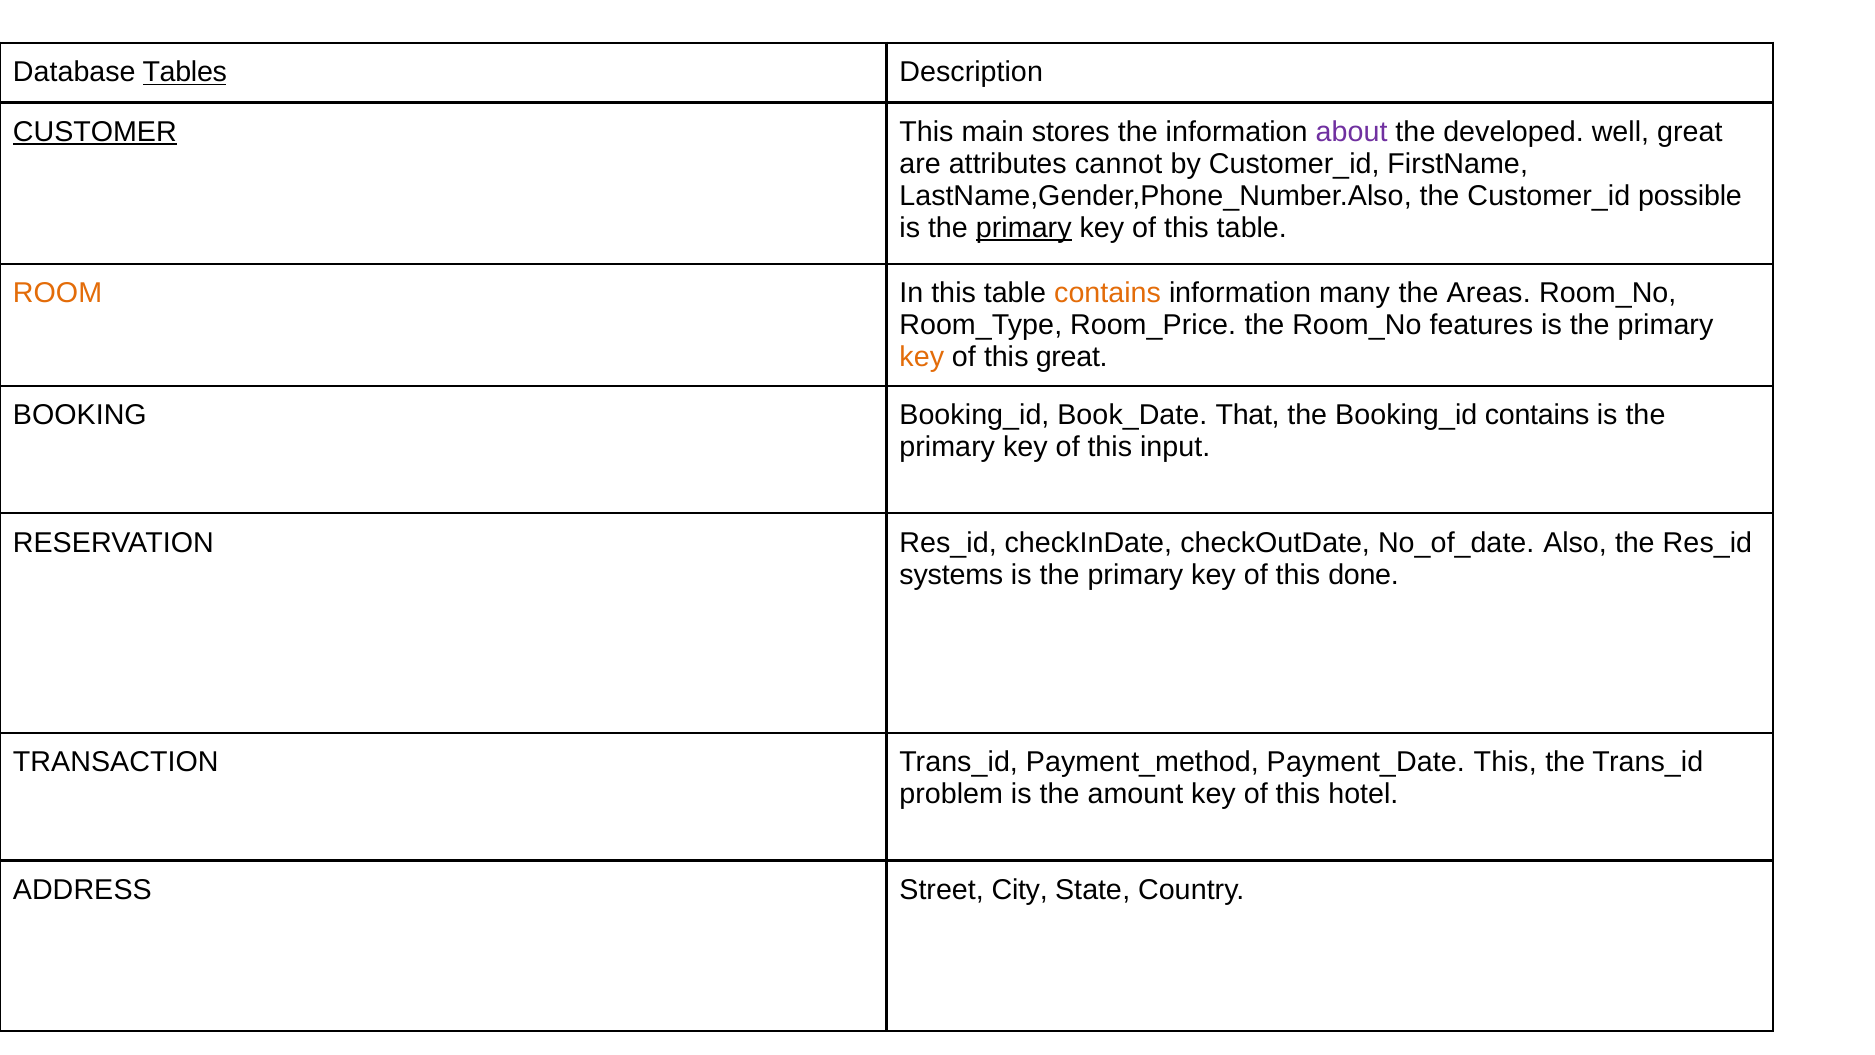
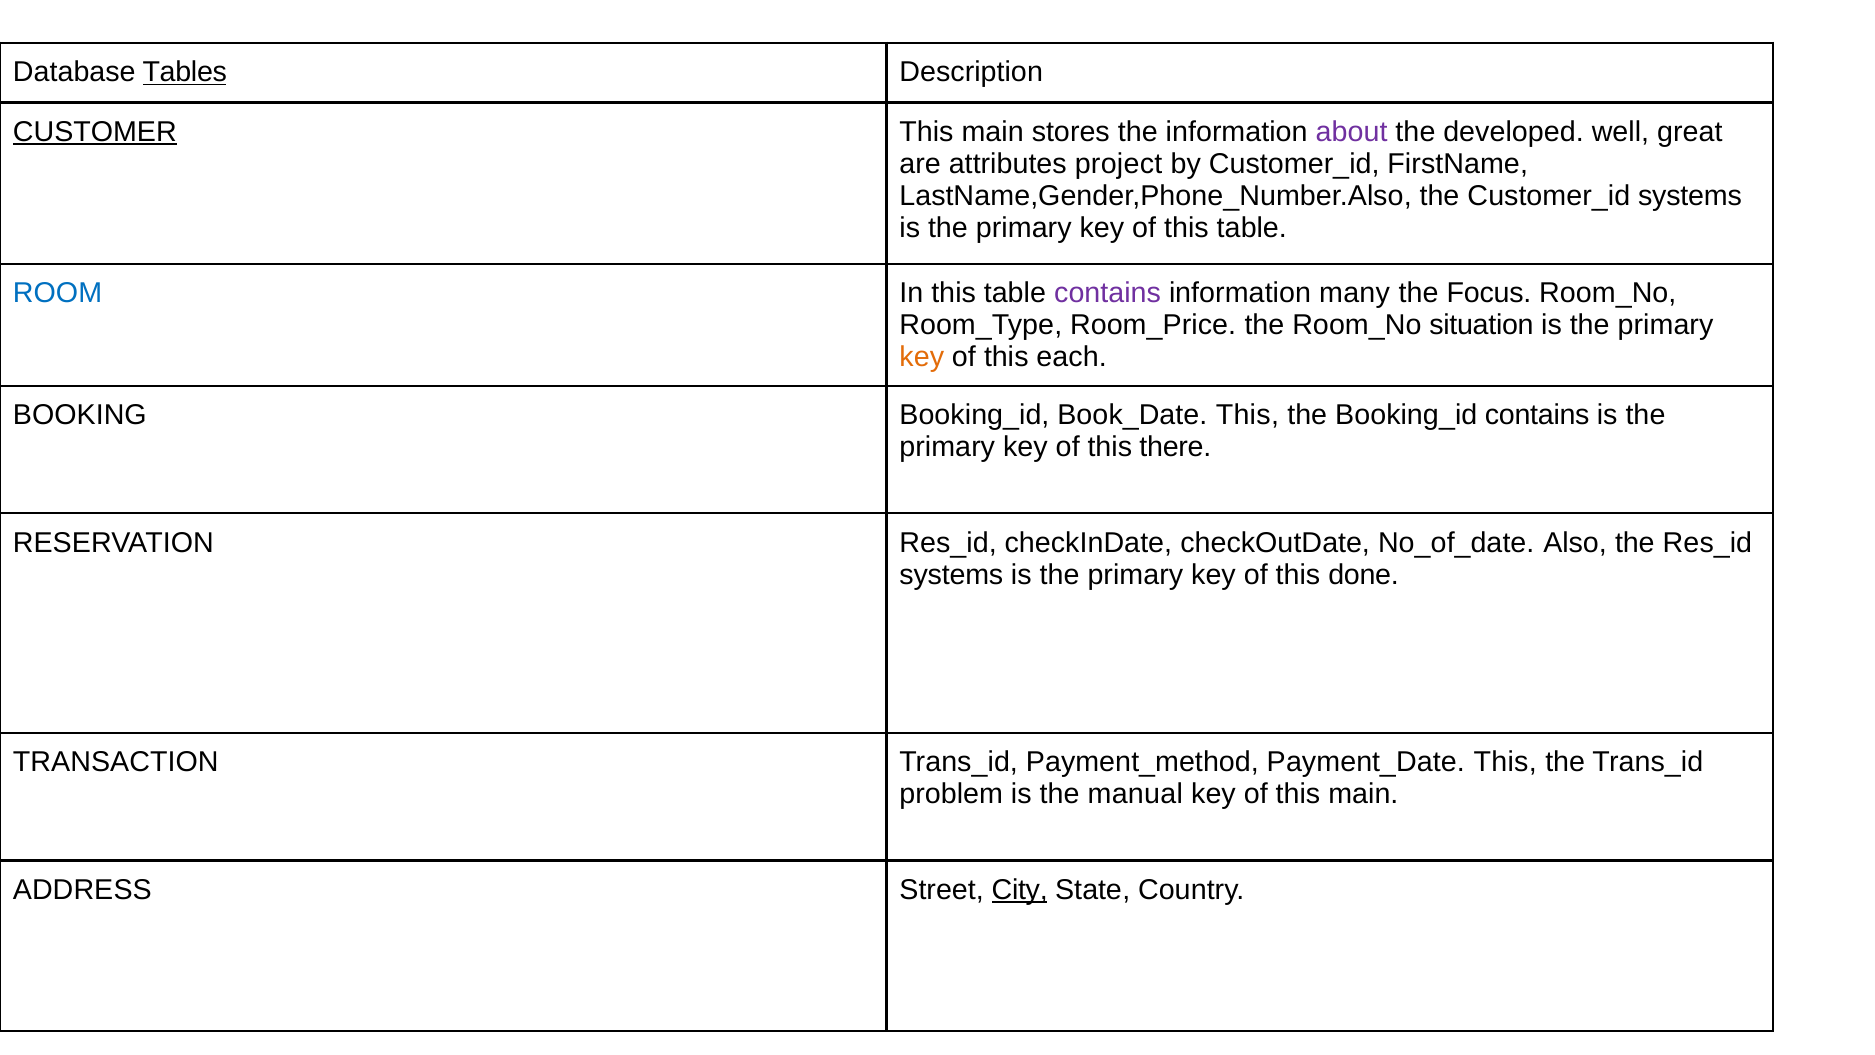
cannot: cannot -> project
possible at (1690, 196): possible -> systems
primary at (1024, 228) underline: present -> none
ROOM colour: orange -> blue
contains at (1108, 293) colour: orange -> purple
Areas: Areas -> Focus
features: features -> situation
this great: great -> each
That at (1248, 415): That -> This
input: input -> there
amount: amount -> manual
of this hotel: hotel -> main
City underline: none -> present
